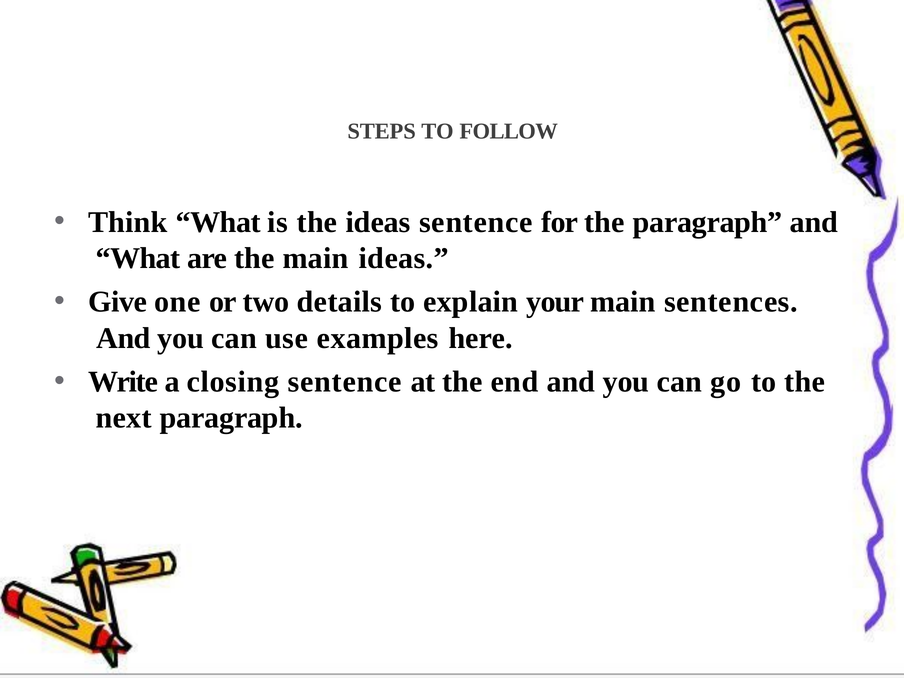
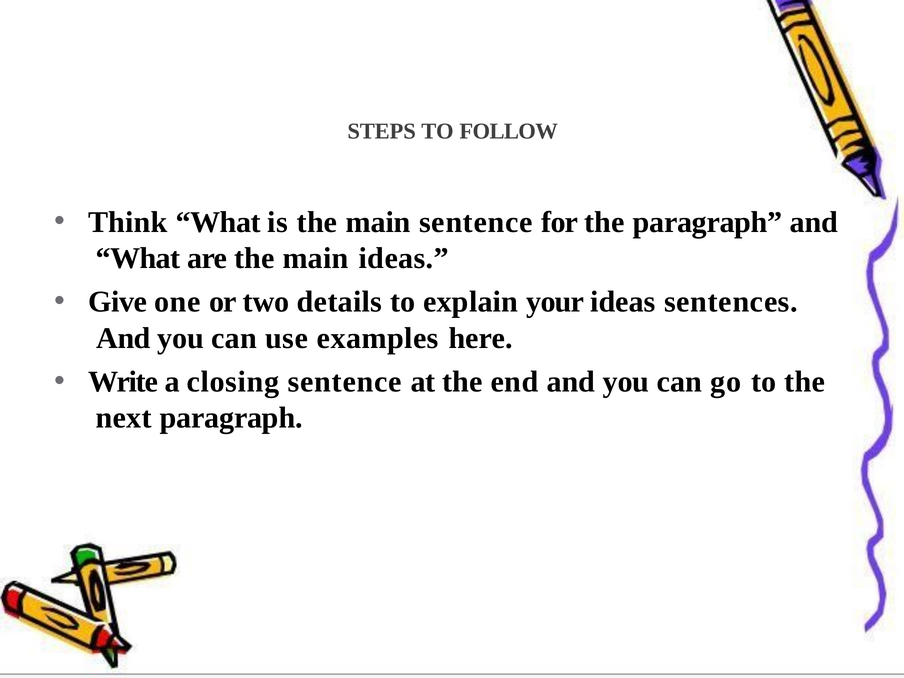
is the ideas: ideas -> main
your main: main -> ideas
